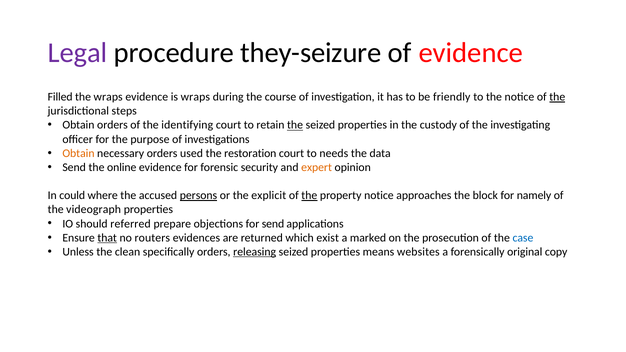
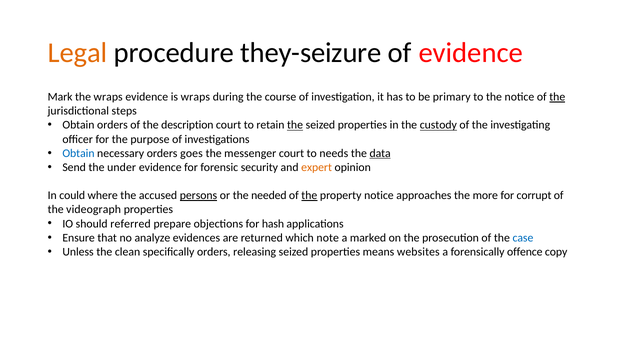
Legal colour: purple -> orange
Filled: Filled -> Mark
friendly: friendly -> primary
identifying: identifying -> description
custody underline: none -> present
Obtain at (78, 153) colour: orange -> blue
used: used -> goes
restoration: restoration -> messenger
data underline: none -> present
online: online -> under
explicit: explicit -> needed
block: block -> more
namely: namely -> corrupt
for send: send -> hash
that underline: present -> none
routers: routers -> analyze
exist: exist -> note
releasing underline: present -> none
original: original -> offence
